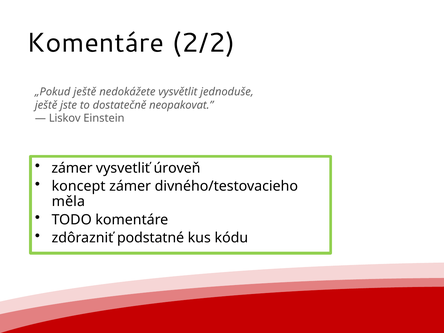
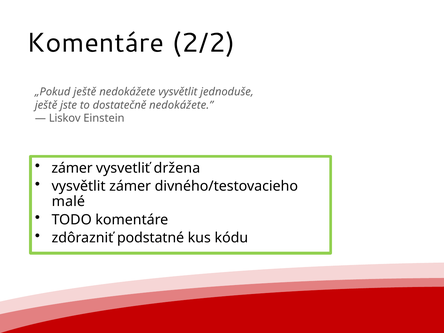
dostatečně neopakovat: neopakovat -> nedokážete
úroveň: úroveň -> držena
koncept at (79, 186): koncept -> vysvětlit
měla: měla -> malé
